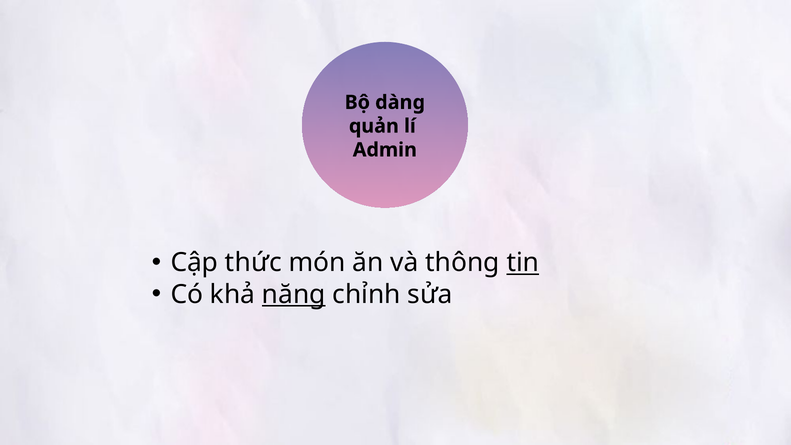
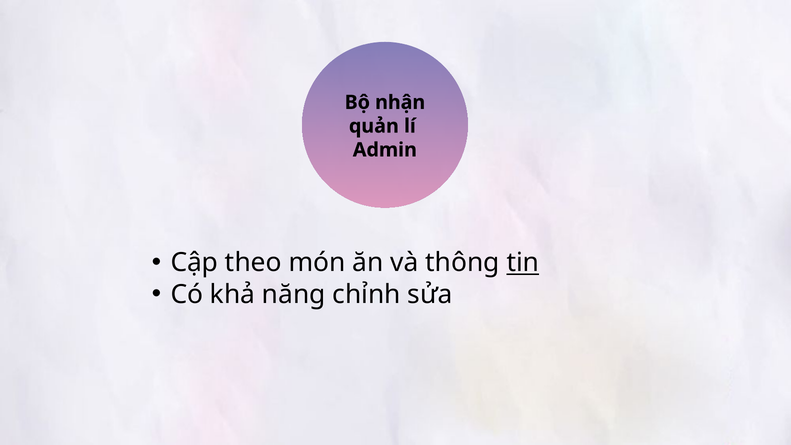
dàng: dàng -> nhận
thức: thức -> theo
năng underline: present -> none
